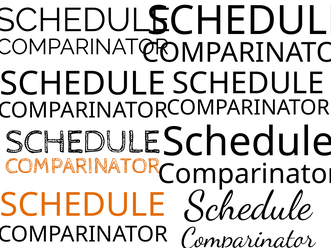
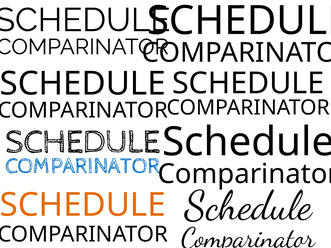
COMPARINATOR at (83, 166) colour: orange -> blue
